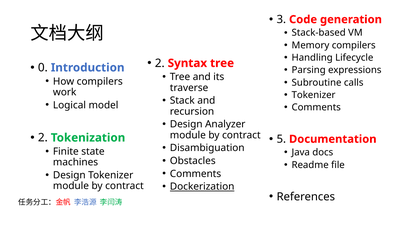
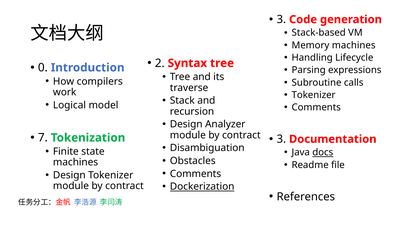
Memory compilers: compilers -> machines
2 at (43, 138): 2 -> 7
5 at (281, 139): 5 -> 3
docs underline: none -> present
